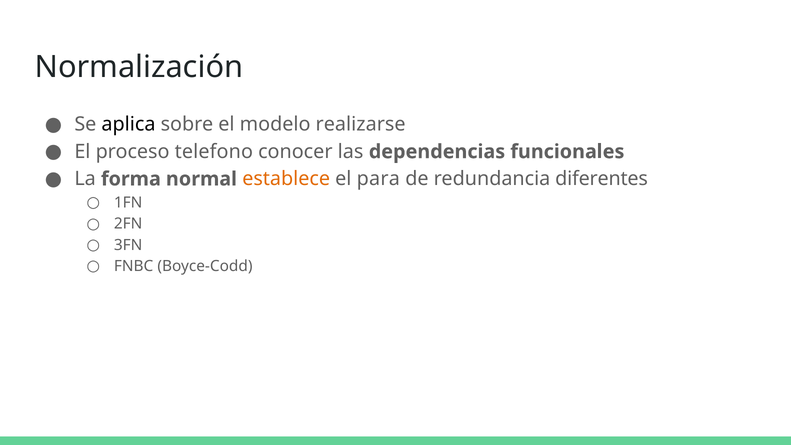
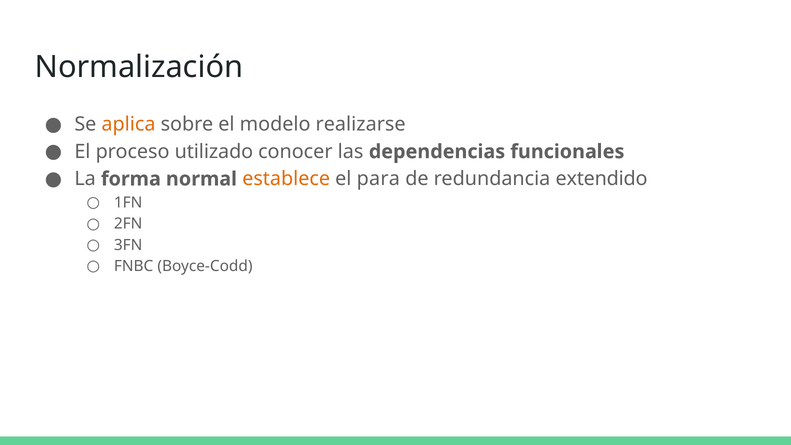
aplica colour: black -> orange
telefono: telefono -> utilizado
diferentes: diferentes -> extendido
